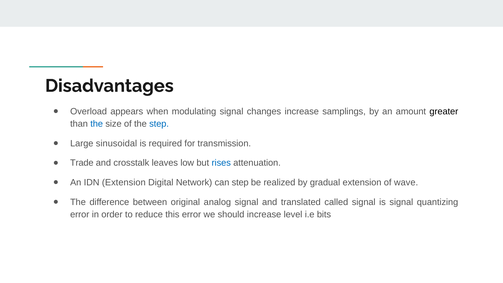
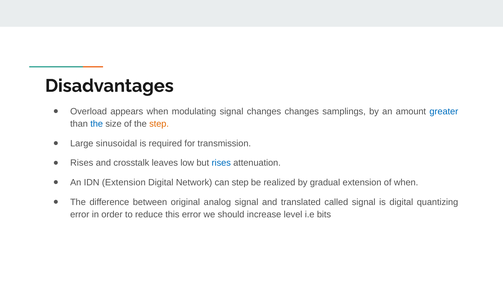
changes increase: increase -> changes
greater colour: black -> blue
step at (159, 124) colour: blue -> orange
Trade at (82, 163): Trade -> Rises
of wave: wave -> when
is signal: signal -> digital
